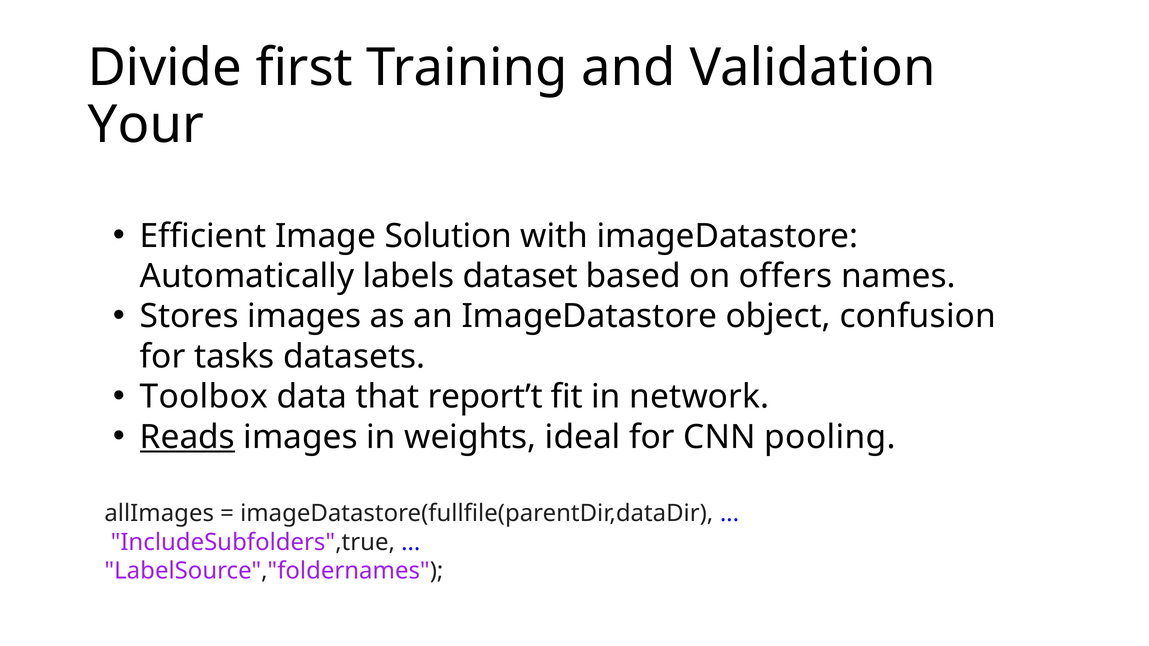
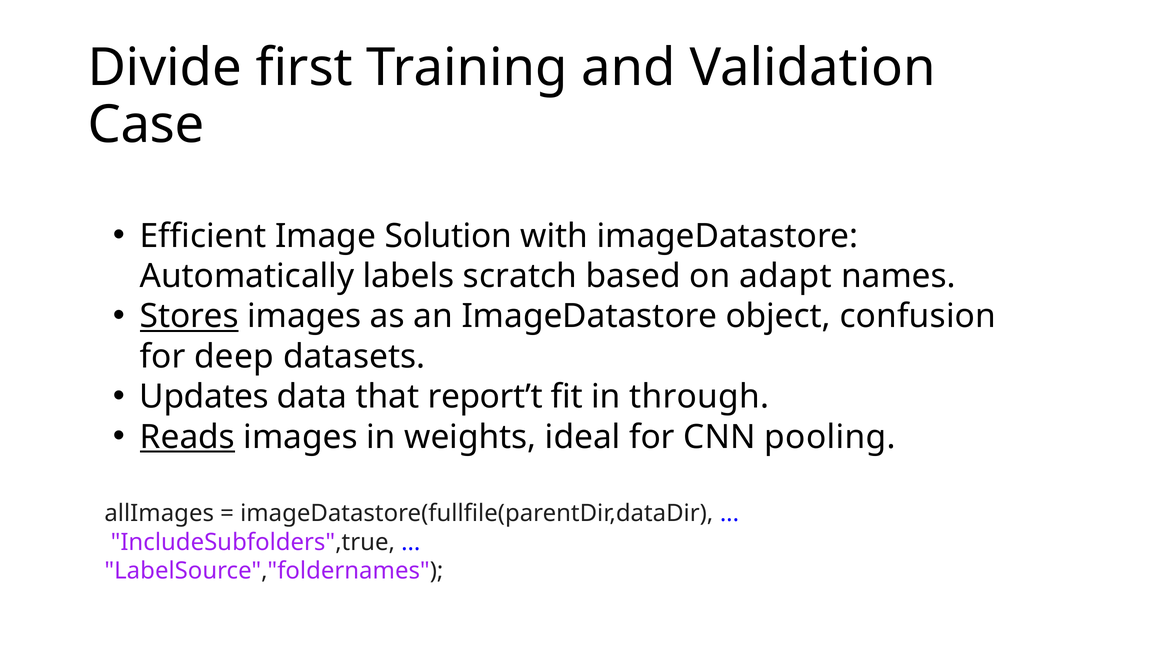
Your: Your -> Case
dataset: dataset -> scratch
offers: offers -> adapt
Stores underline: none -> present
tasks: tasks -> deep
Toolbox: Toolbox -> Updates
network: network -> through
